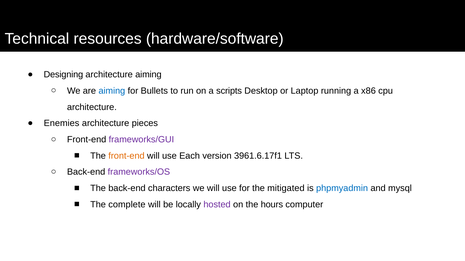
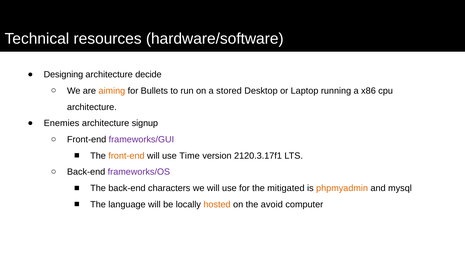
architecture aiming: aiming -> decide
aiming at (112, 91) colour: blue -> orange
scripts: scripts -> stored
pieces: pieces -> signup
Each: Each -> Time
3961.6.17f1: 3961.6.17f1 -> 2120.3.17f1
phpmyadmin colour: blue -> orange
complete: complete -> language
hosted colour: purple -> orange
hours: hours -> avoid
